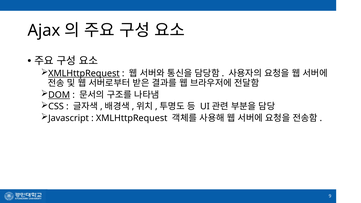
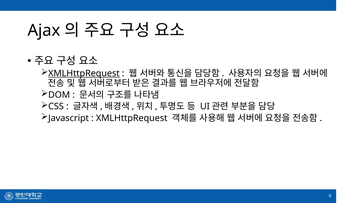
DOM underline: present -> none
